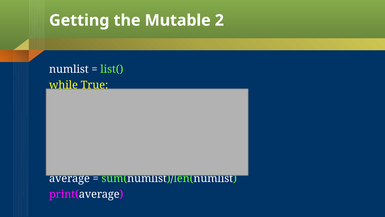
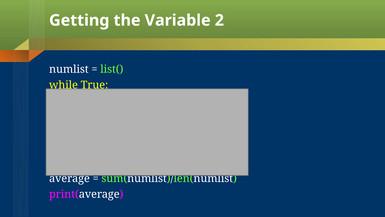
Mutable: Mutable -> Variable
